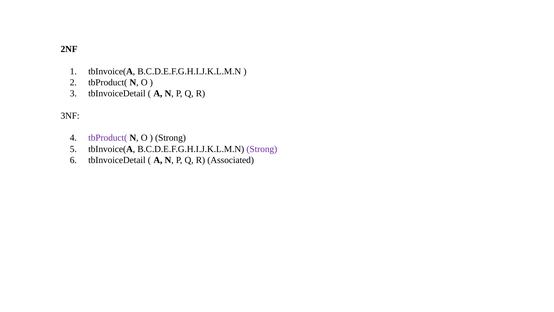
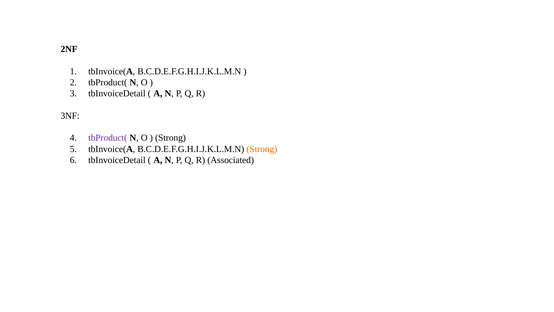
Strong at (262, 149) colour: purple -> orange
